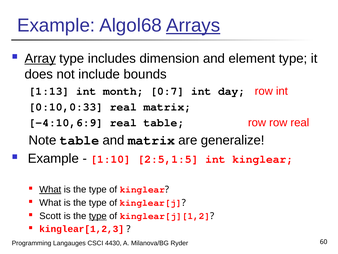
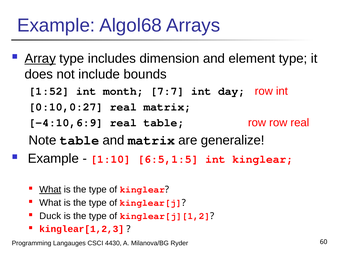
Arrays underline: present -> none
1:13: 1:13 -> 1:52
0:7: 0:7 -> 7:7
0:10,0:33: 0:10,0:33 -> 0:10,0:27
2:5,1:5: 2:5,1:5 -> 6:5,1:5
Scott: Scott -> Duck
type at (98, 216) underline: present -> none
